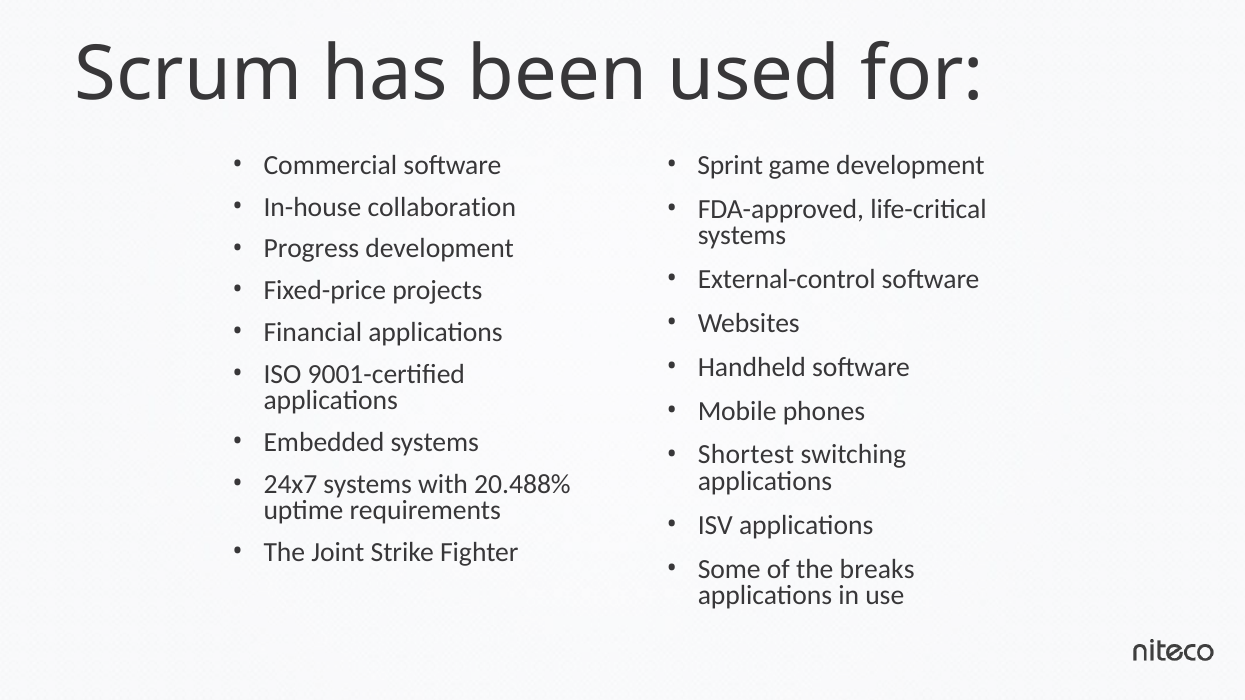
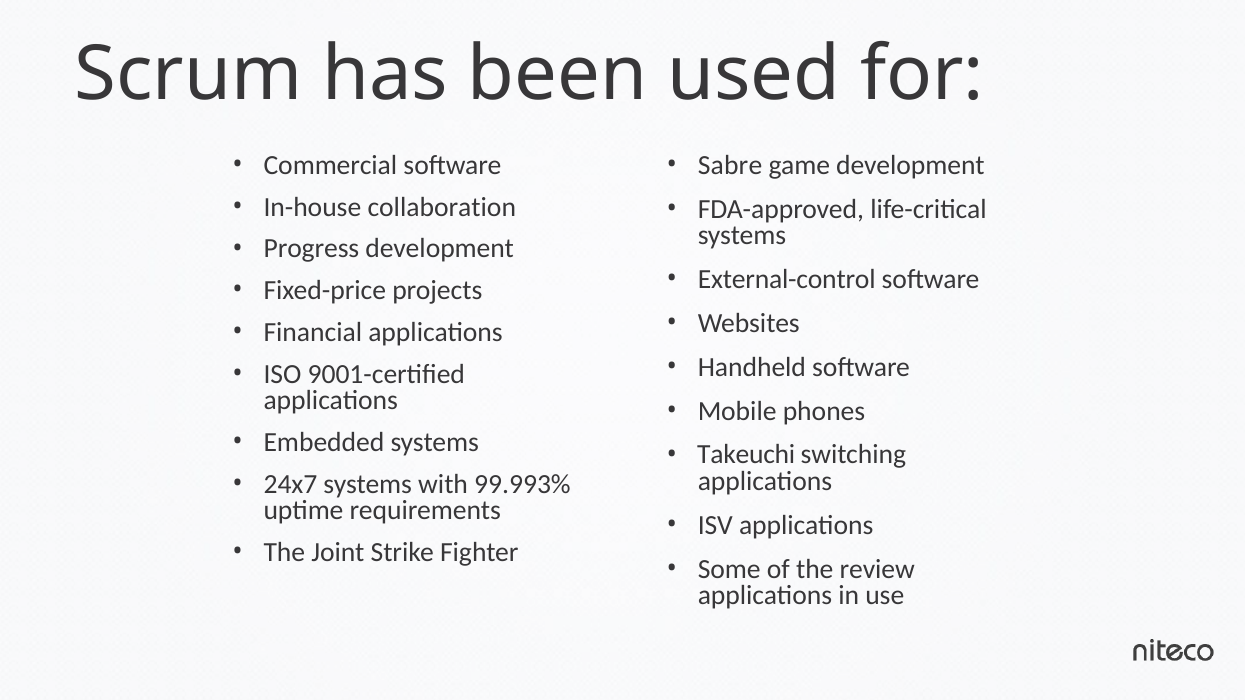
Sprint: Sprint -> Sabre
Shortest: Shortest -> Takeuchi
20.488%: 20.488% -> 99.993%
breaks: breaks -> review
